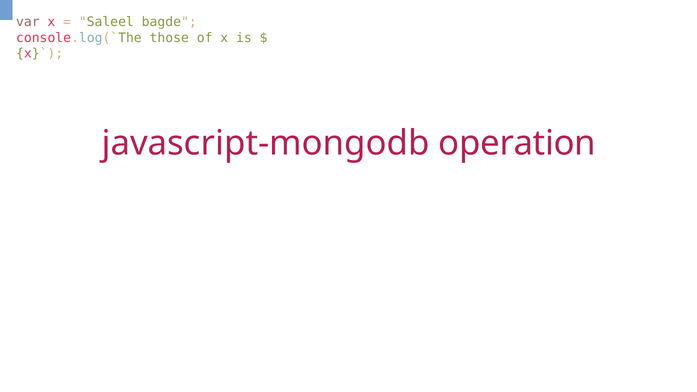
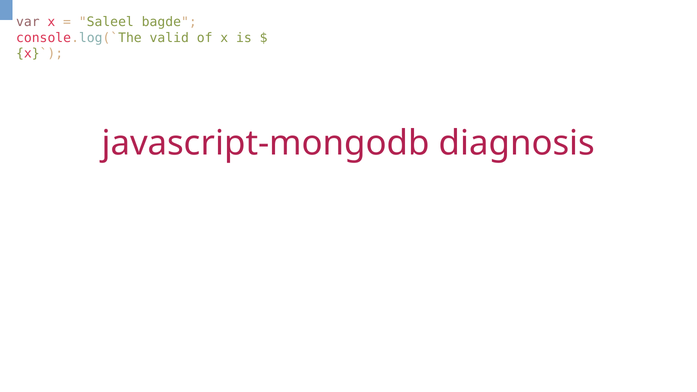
those: those -> valid
operation: operation -> diagnosis
